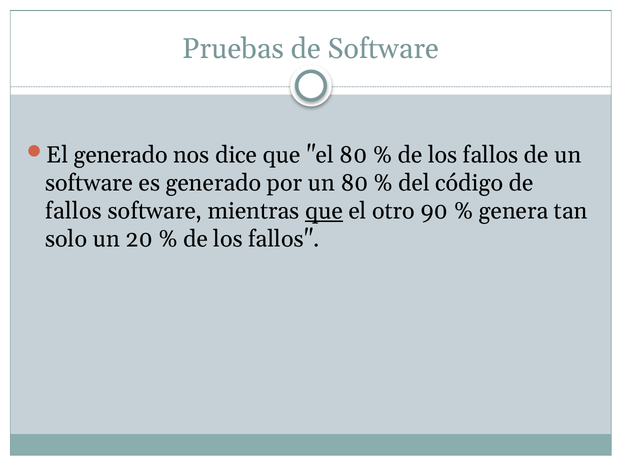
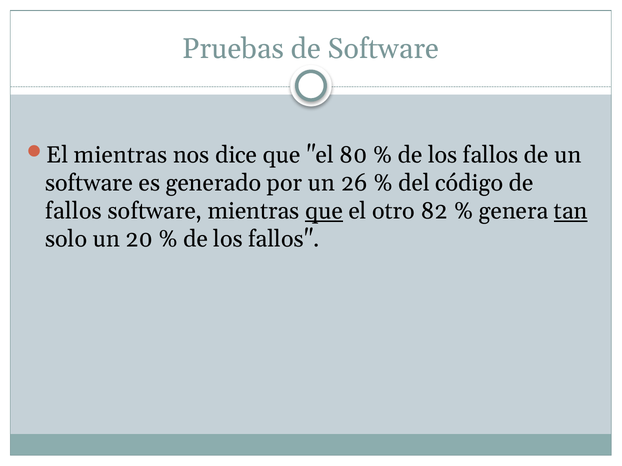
El generado: generado -> mientras
un 80: 80 -> 26
90: 90 -> 82
tan underline: none -> present
